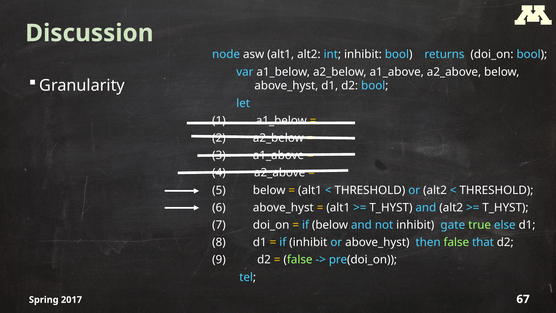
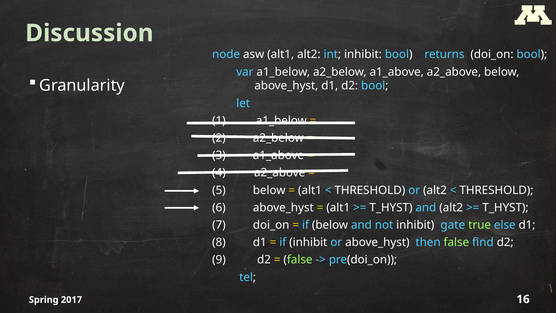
that: that -> find
67: 67 -> 16
